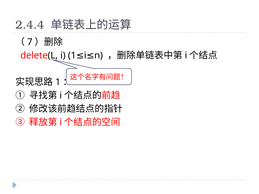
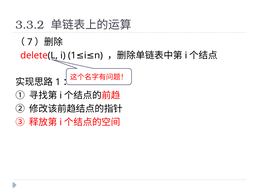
2.4.4: 2.4.4 -> 3.3.2
